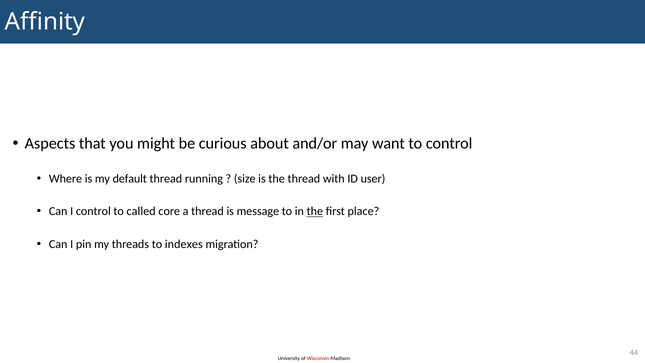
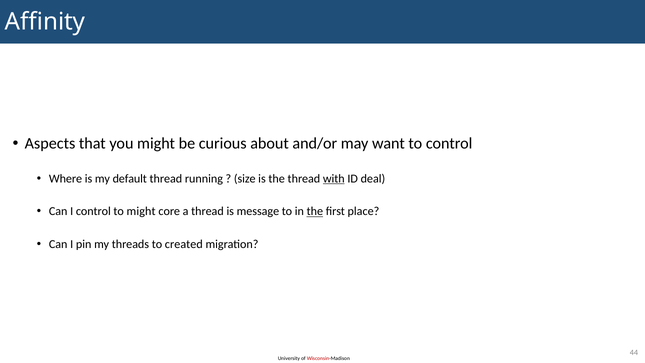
with underline: none -> present
user: user -> deal
to called: called -> might
indexes: indexes -> created
